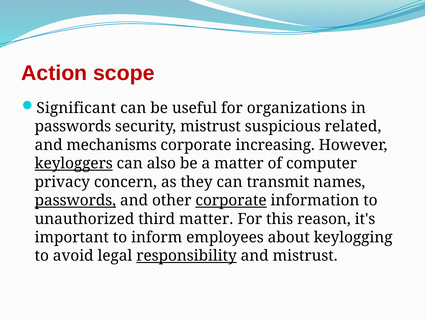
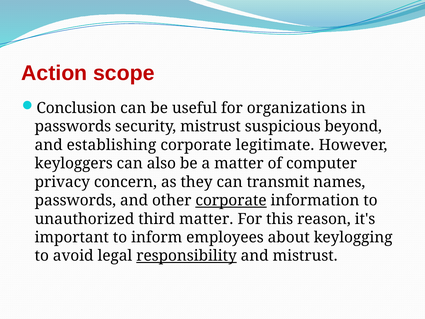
Significant: Significant -> Conclusion
related: related -> beyond
mechanisms: mechanisms -> establishing
increasing: increasing -> legitimate
keyloggers underline: present -> none
passwords at (75, 200) underline: present -> none
